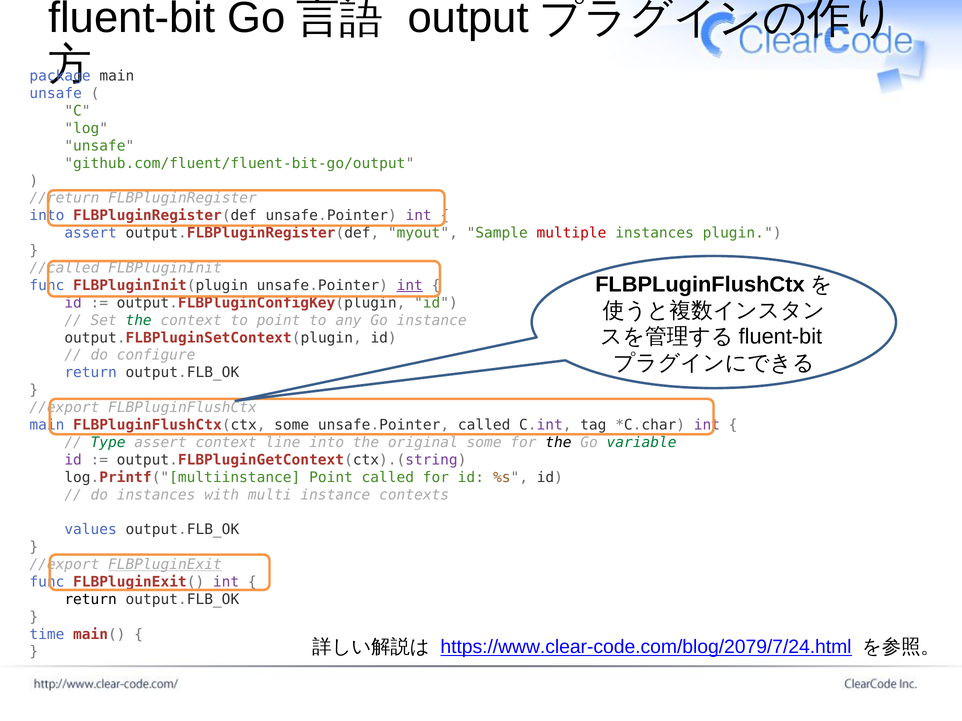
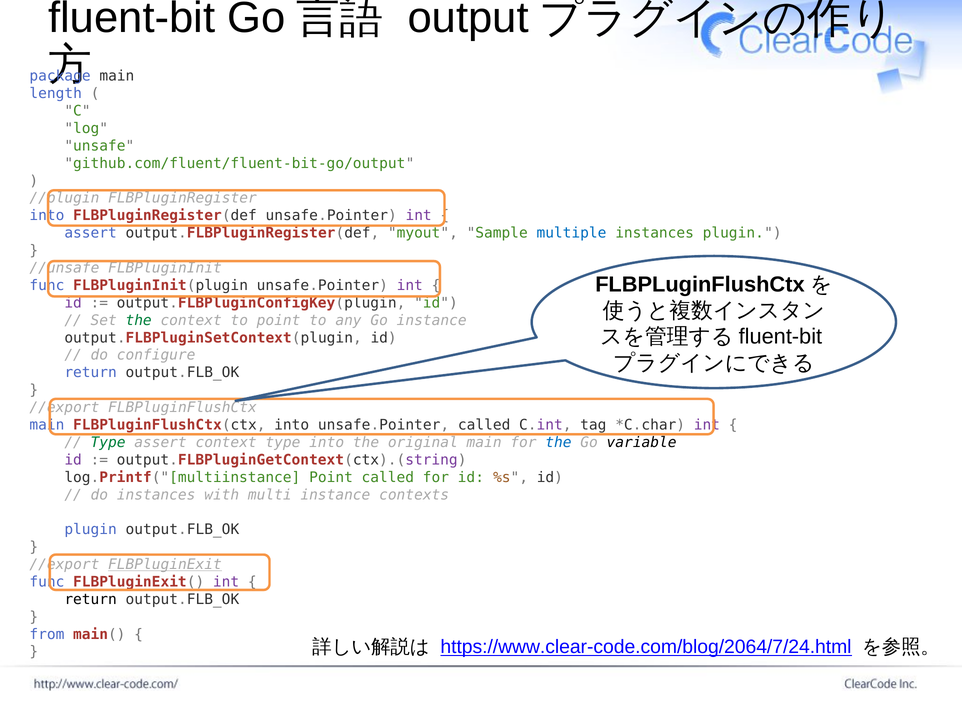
unsafe at (56, 94): unsafe -> length
//return: //return -> //plugin
multiple colour: red -> blue
//called: //called -> //unsafe
int at (410, 286) underline: present -> none
FLBPluginFlushCtx(ctx some: some -> into
context line: line -> type
original some: some -> main
the at (558, 443) colour: black -> blue
variable colour: green -> black
values at (91, 530): values -> plugin
time: time -> from
https://www.clear-code.com/blog/2079/7/24.html: https://www.clear-code.com/blog/2079/7/24.html -> https://www.clear-code.com/blog/2064/7/24.html
